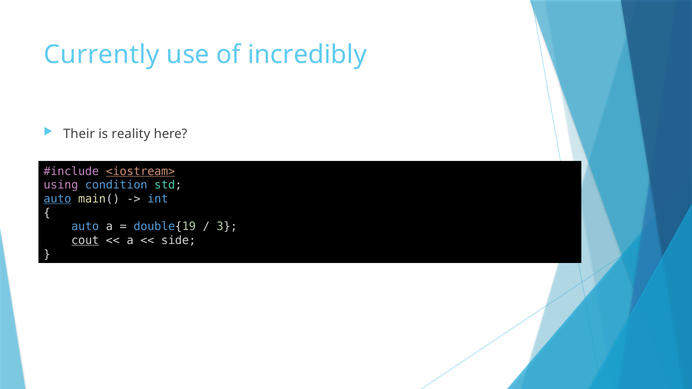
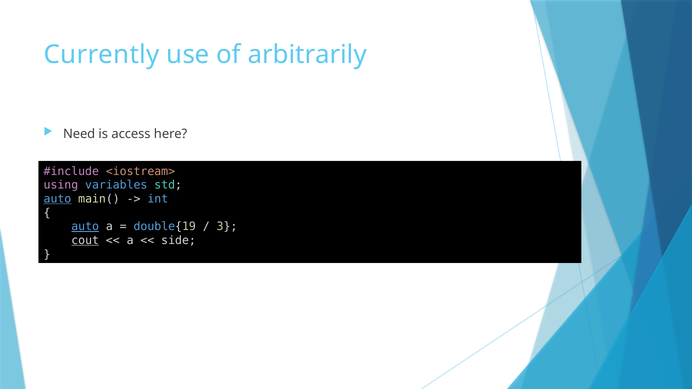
incredibly: incredibly -> arbitrarily
Their: Their -> Need
reality: reality -> access
<iostream> underline: present -> none
condition: condition -> variables
auto at (85, 227) underline: none -> present
